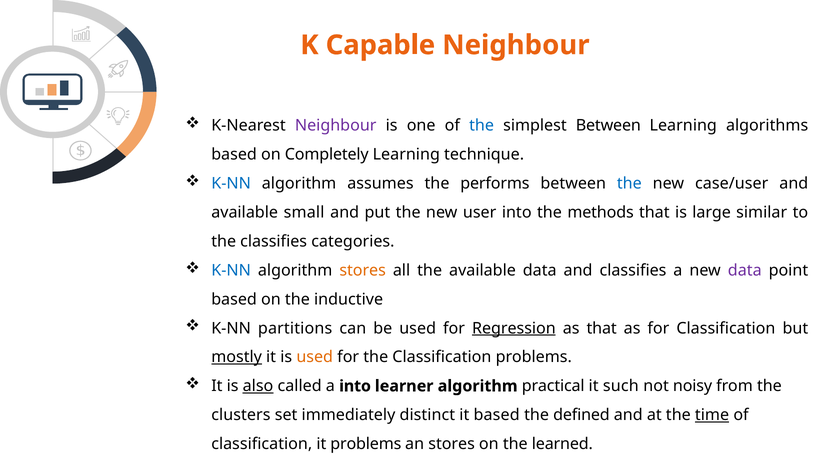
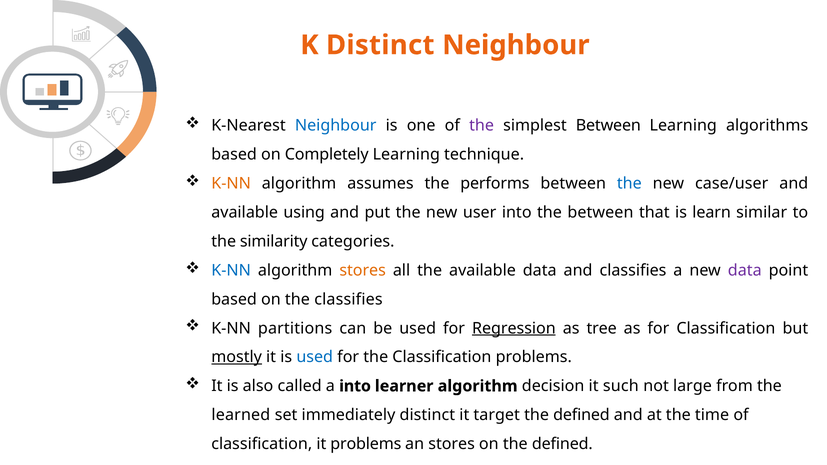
K Capable: Capable -> Distinct
Neighbour at (336, 126) colour: purple -> blue
the at (482, 126) colour: blue -> purple
K-NN at (231, 184) colour: blue -> orange
small: small -> using
the methods: methods -> between
large: large -> learn
the classifies: classifies -> similarity
the inductive: inductive -> classifies
as that: that -> tree
used at (315, 357) colour: orange -> blue
also underline: present -> none
practical: practical -> decision
noisy: noisy -> large
clusters: clusters -> learned
it based: based -> target
time underline: present -> none
on the learned: learned -> defined
